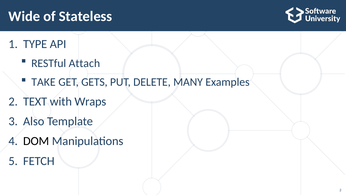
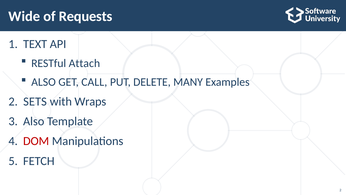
Stateless: Stateless -> Requests
TYPE: TYPE -> TEXT
TAKE at (43, 82): TAKE -> ALSO
GETS: GETS -> CALL
TEXT: TEXT -> SETS
DOM colour: black -> red
